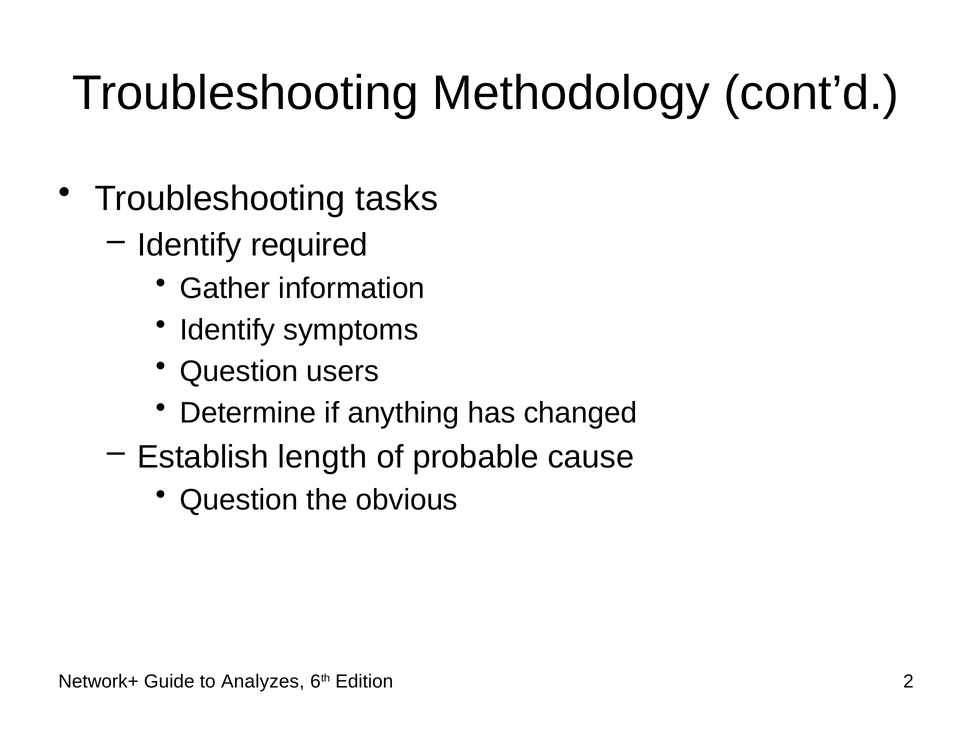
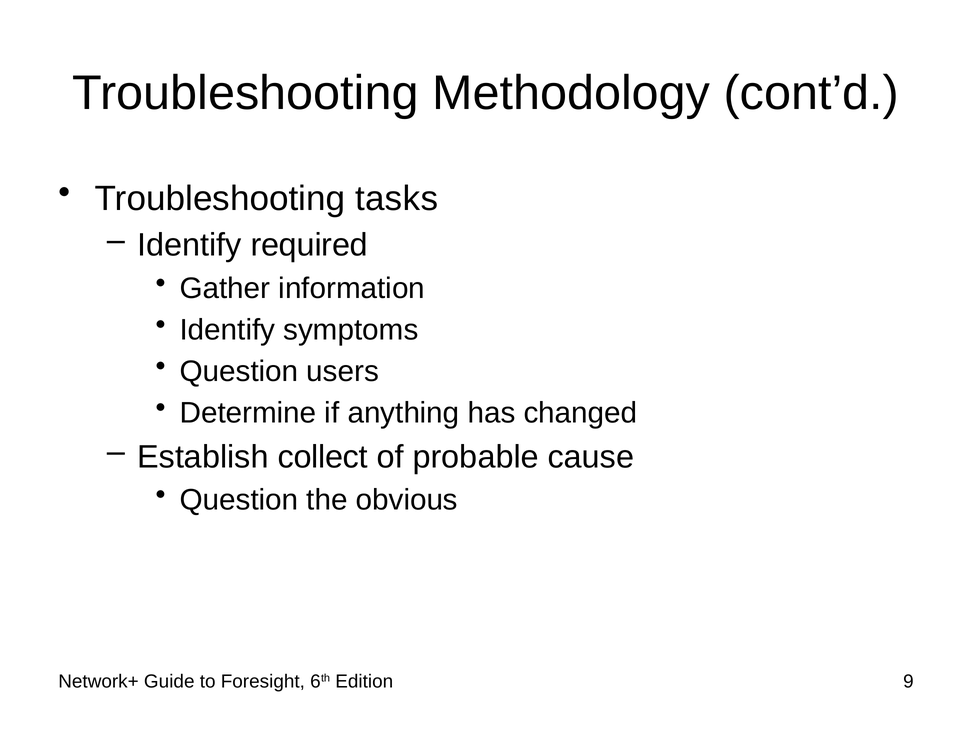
length: length -> collect
Analyzes: Analyzes -> Foresight
2: 2 -> 9
